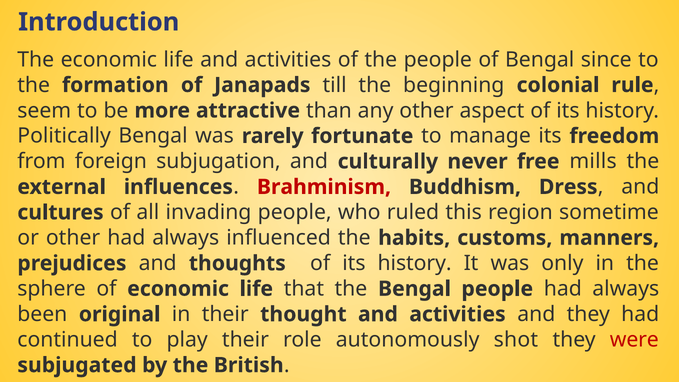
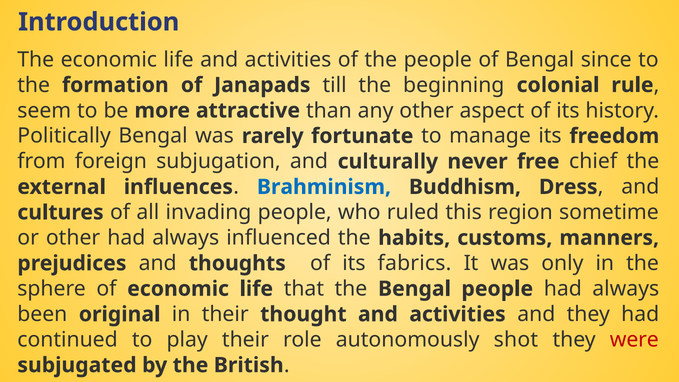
mills: mills -> chief
Brahminism colour: red -> blue
thoughts of its history: history -> fabrics
